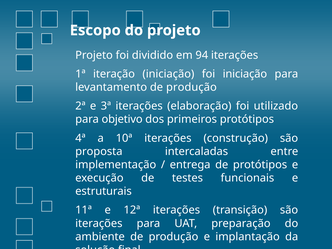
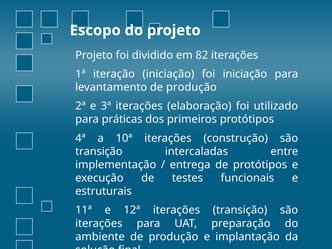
94: 94 -> 82
objetivo: objetivo -> práticas
proposta at (99, 151): proposta -> transição
